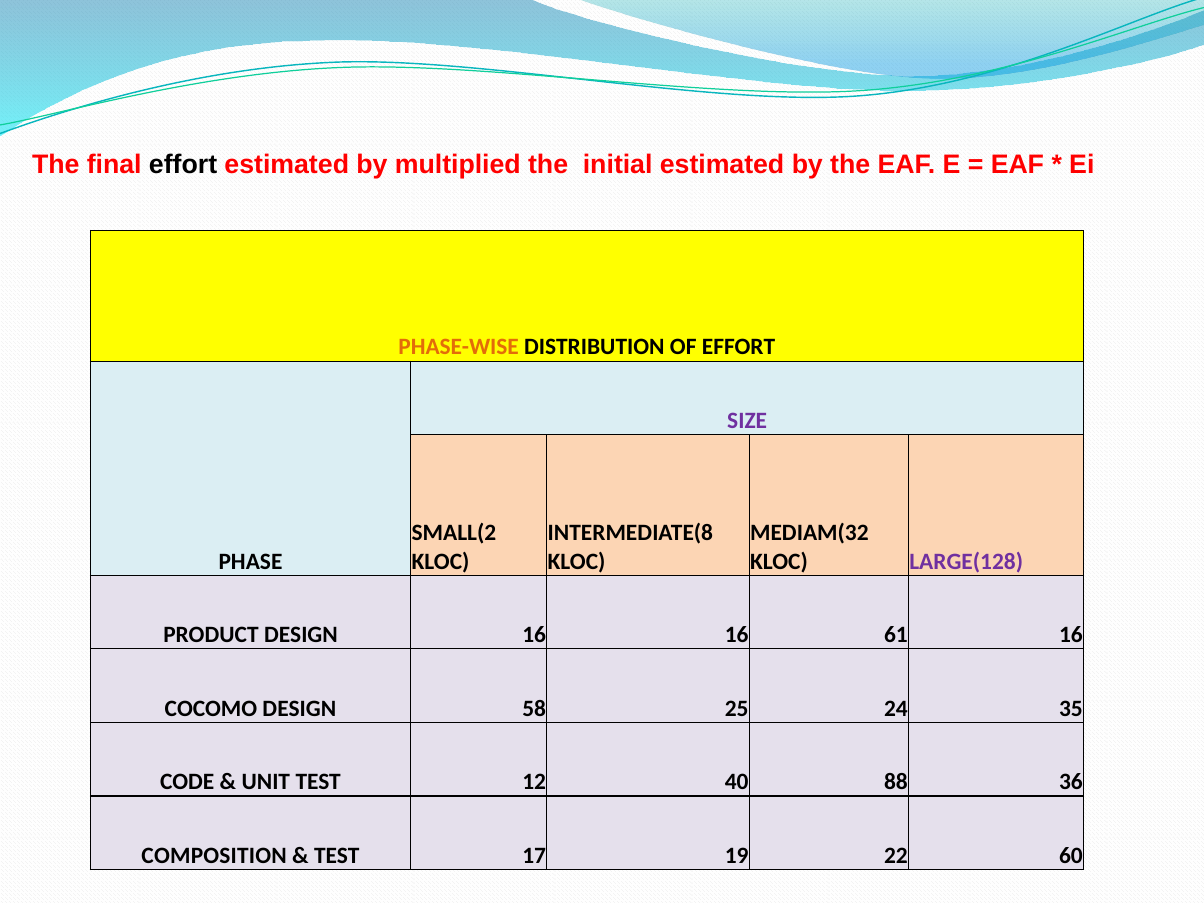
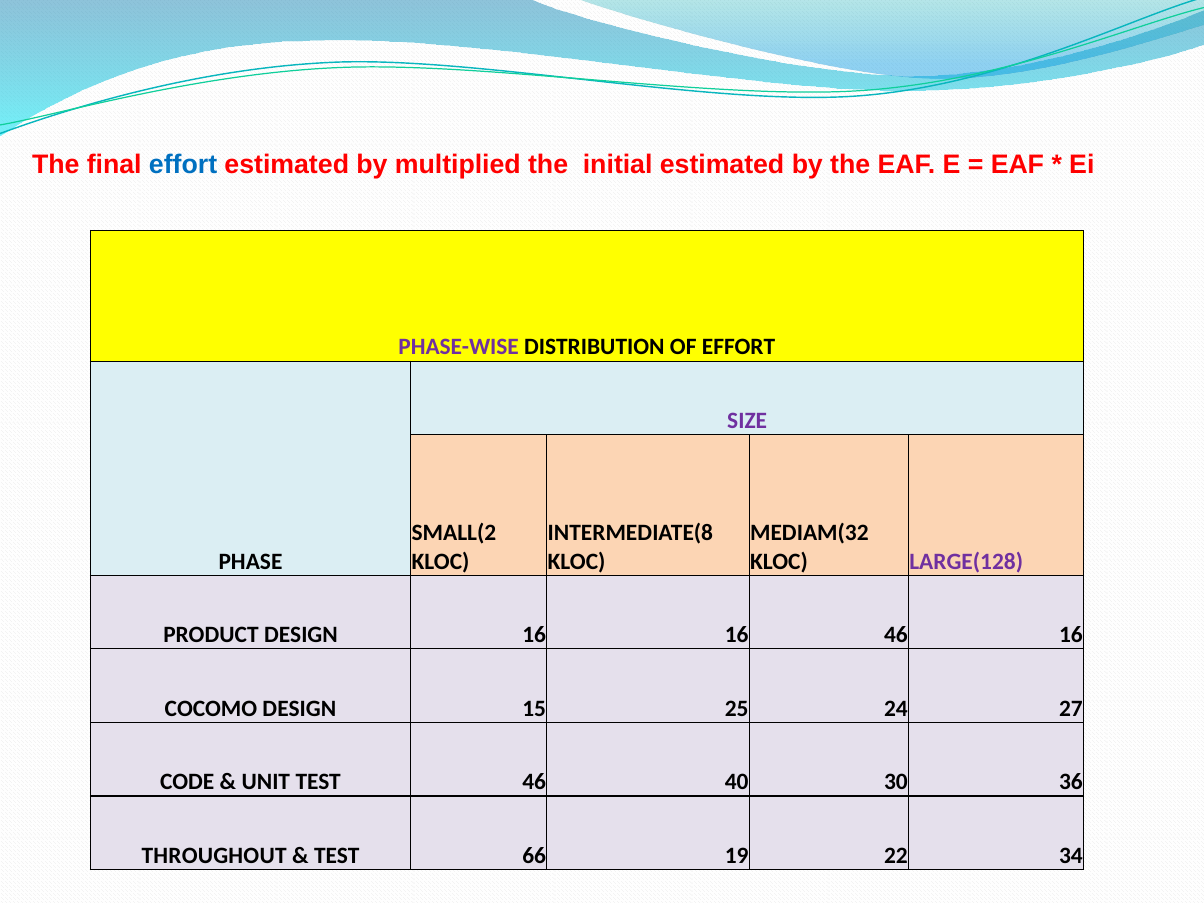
effort at (183, 164) colour: black -> blue
PHASE-WISE colour: orange -> purple
16 61: 61 -> 46
58: 58 -> 15
35: 35 -> 27
TEST 12: 12 -> 46
88: 88 -> 30
COMPOSITION: COMPOSITION -> THROUGHOUT
17: 17 -> 66
60: 60 -> 34
